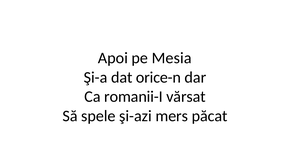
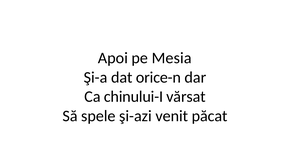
romanii-I: romanii-I -> chinului-I
mers: mers -> venit
